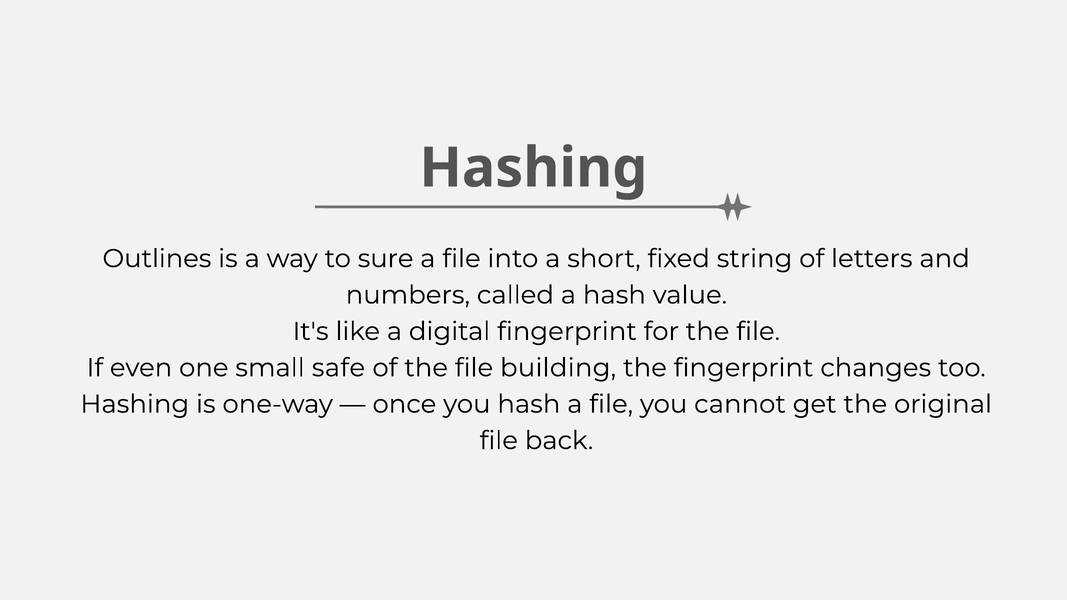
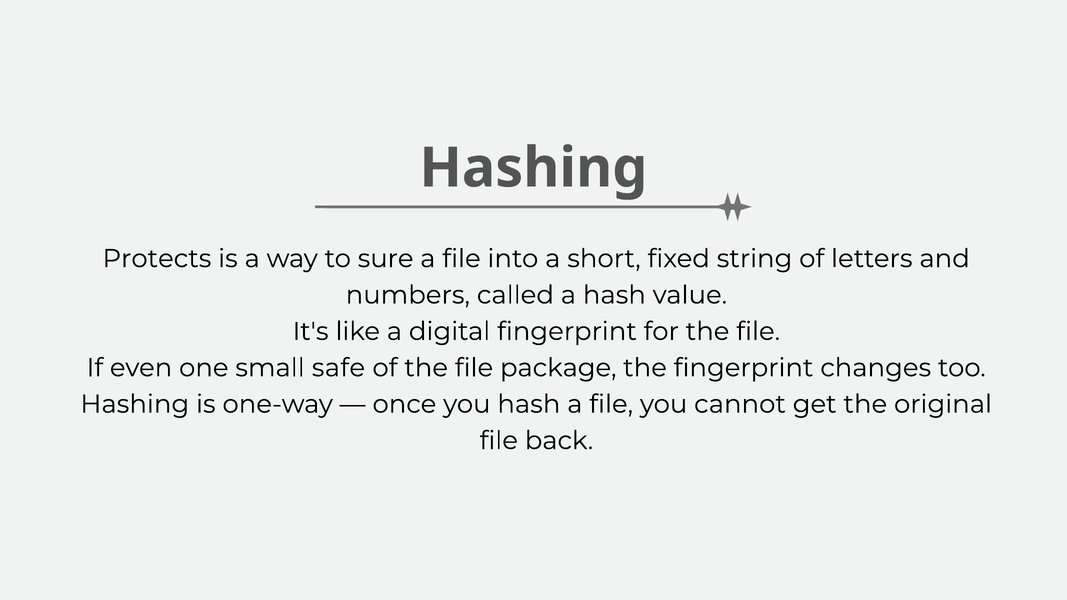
Outlines: Outlines -> Protects
building: building -> package
